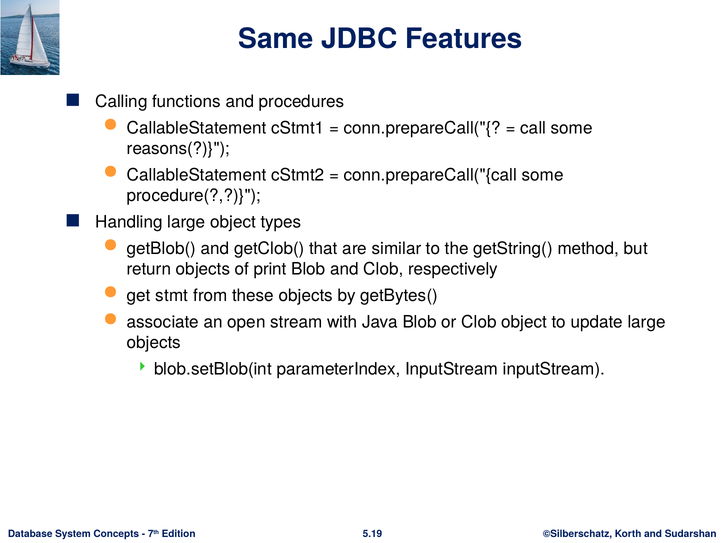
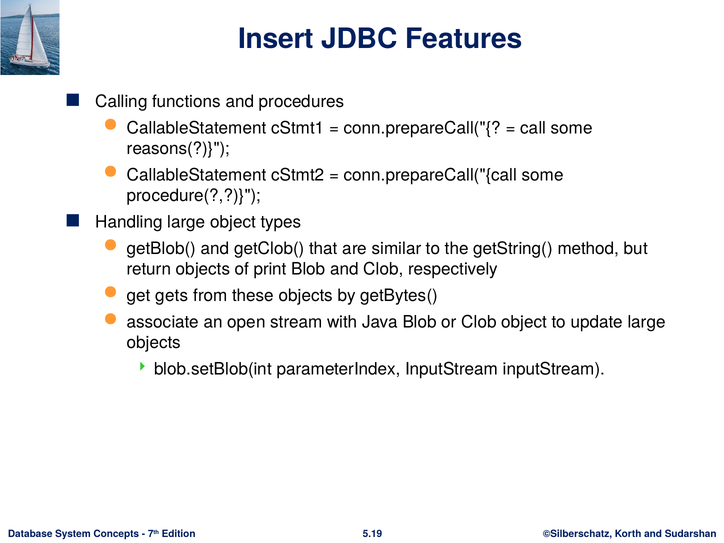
Same: Same -> Insert
stmt: stmt -> gets
